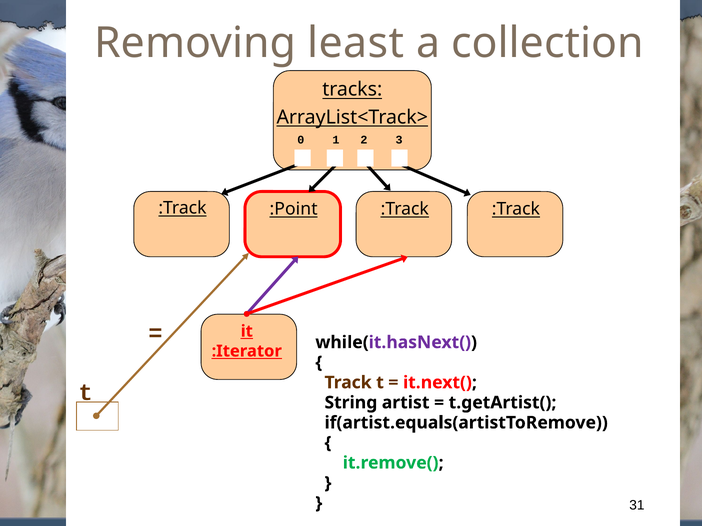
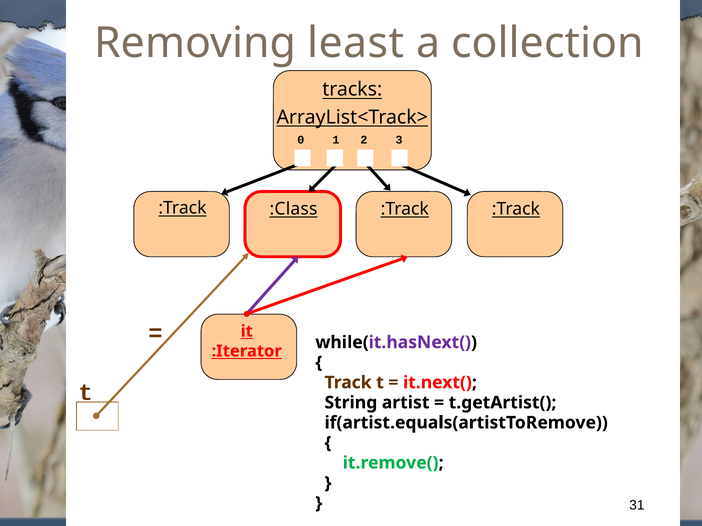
:Point: :Point -> :Class
